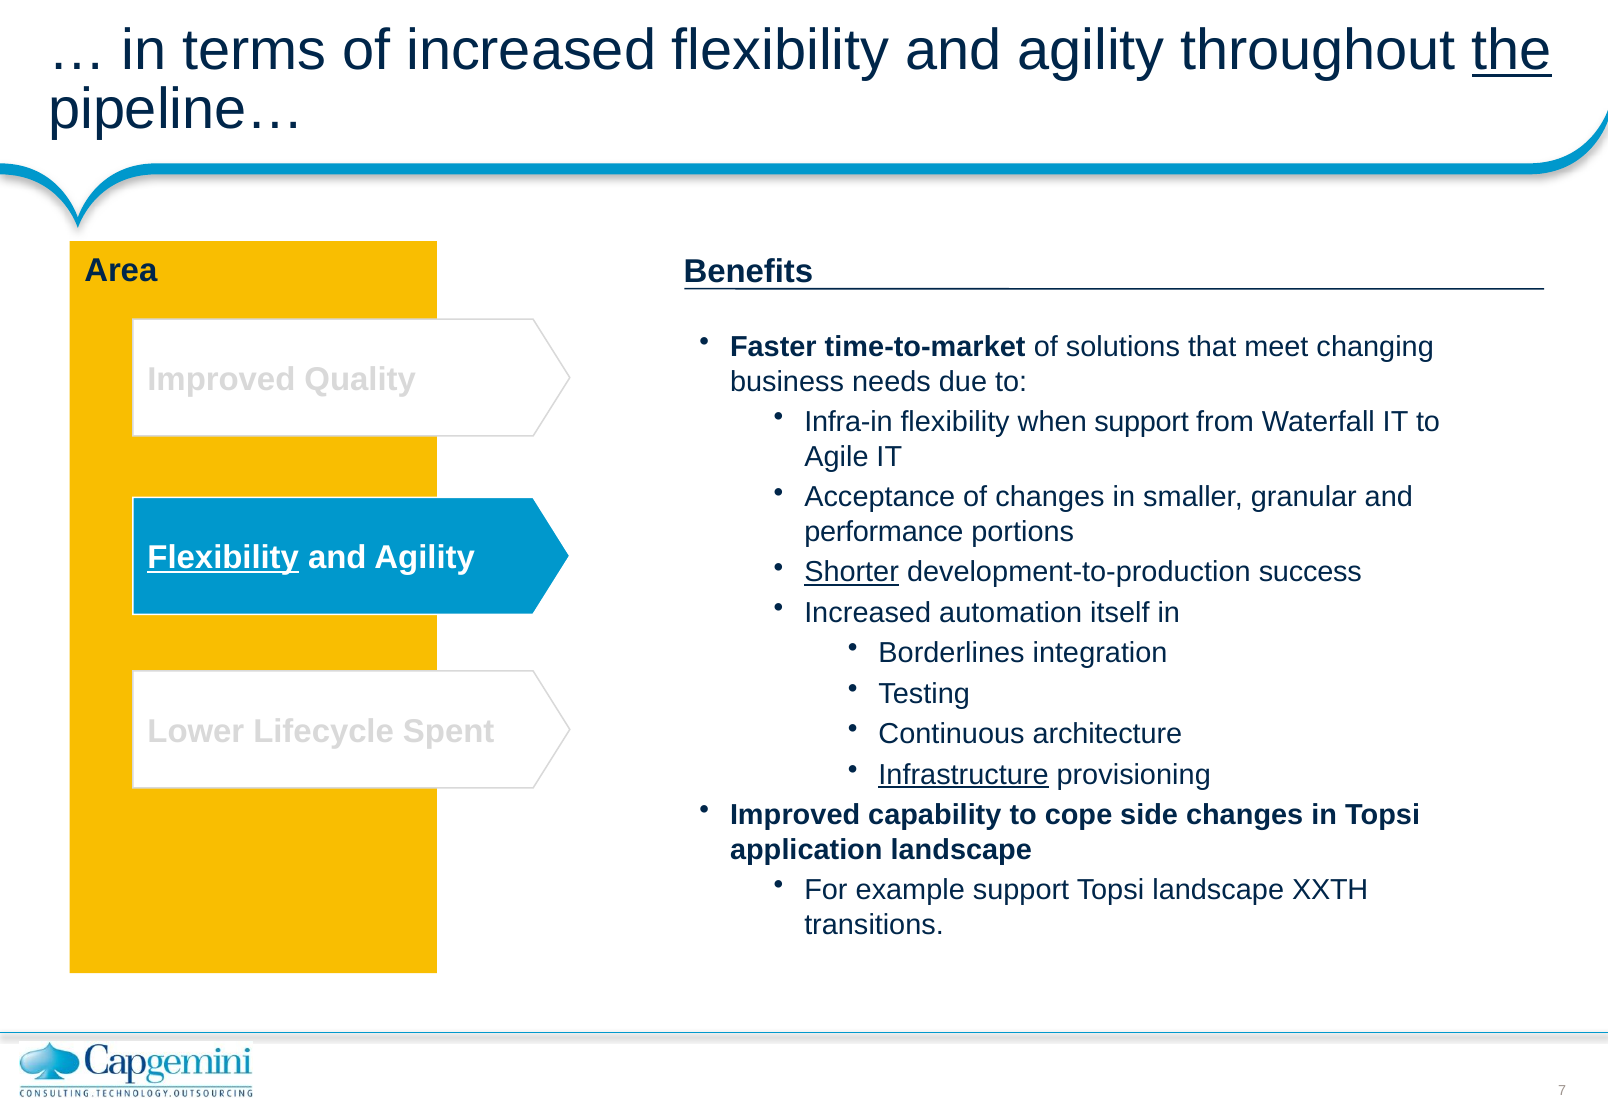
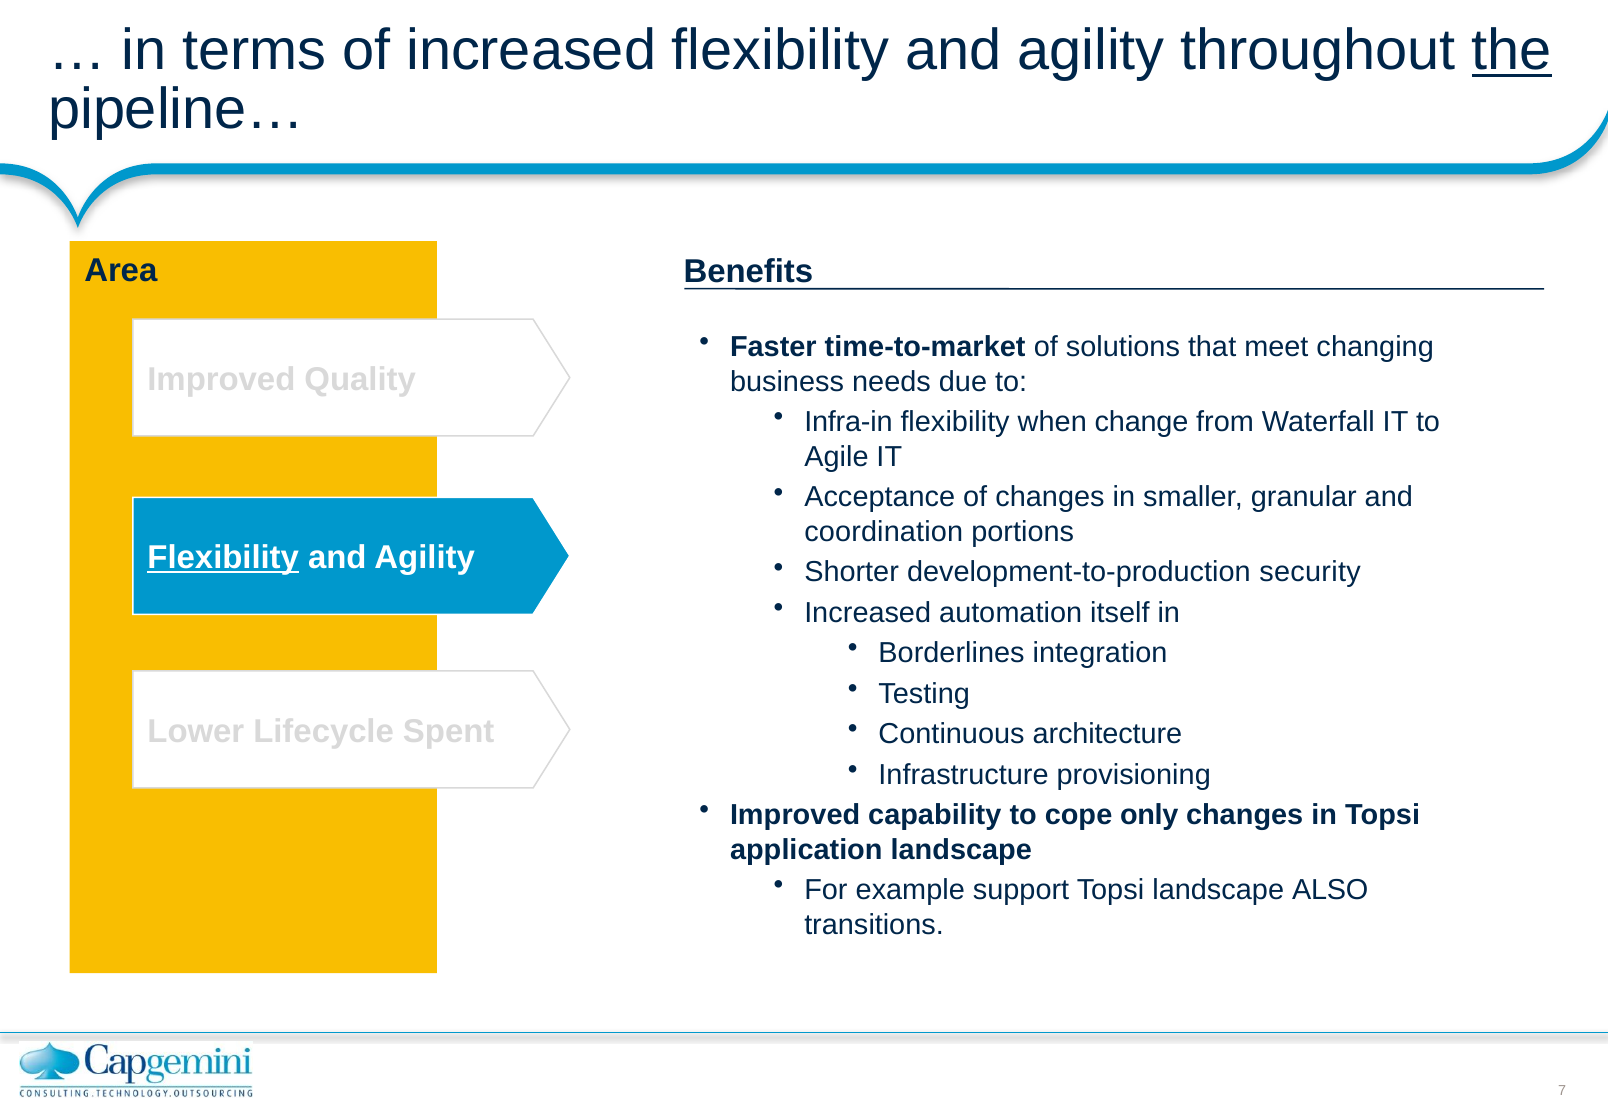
when support: support -> change
performance: performance -> coordination
Shorter underline: present -> none
success: success -> security
Infrastructure underline: present -> none
side: side -> only
XXTH: XXTH -> ALSO
